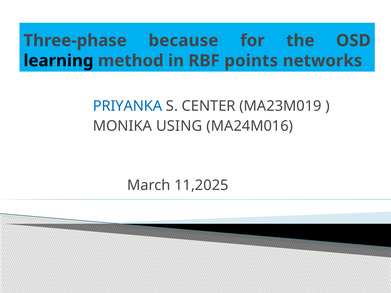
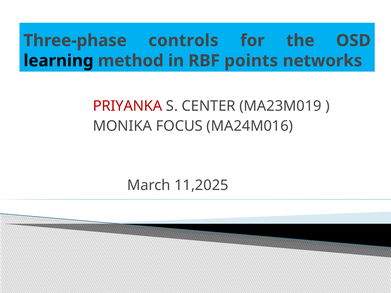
because: because -> controls
PRIYANKA colour: blue -> red
USING: USING -> FOCUS
